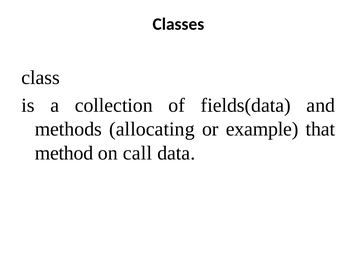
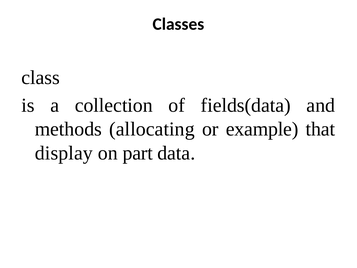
method: method -> display
call: call -> part
